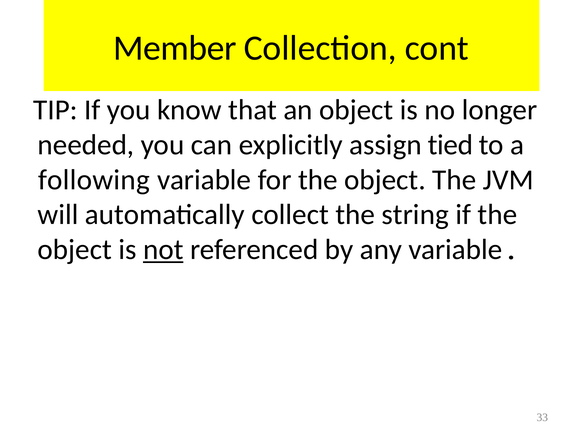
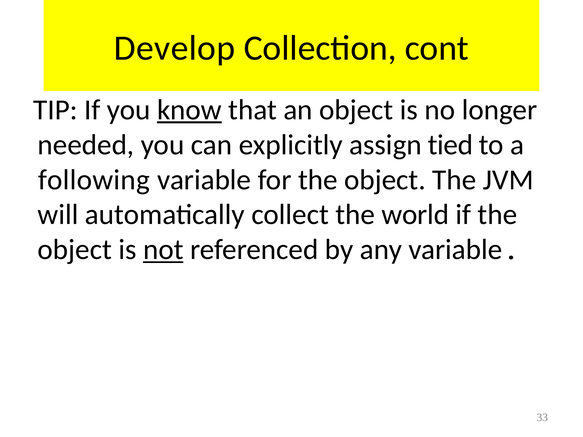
Member: Member -> Develop
know underline: none -> present
string: string -> world
